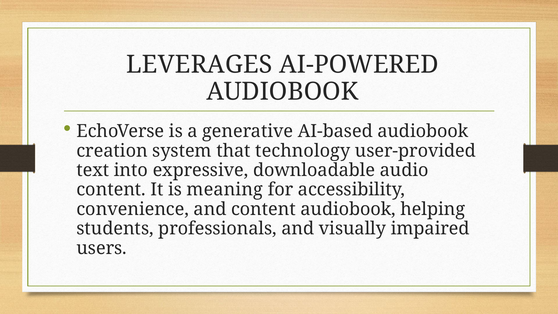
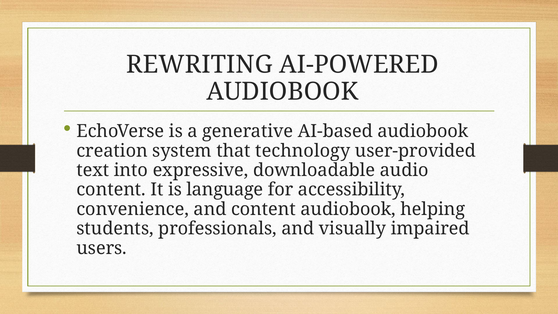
LEVERAGES: LEVERAGES -> REWRITING
meaning: meaning -> language
